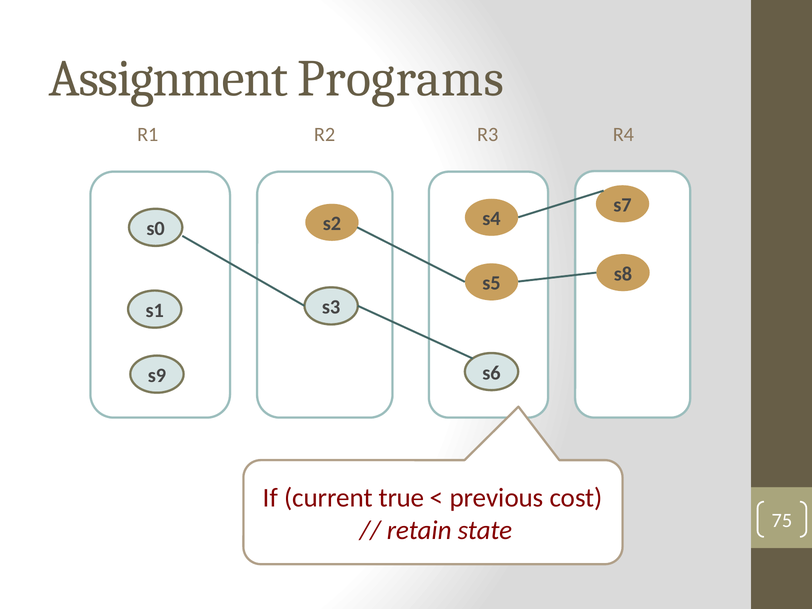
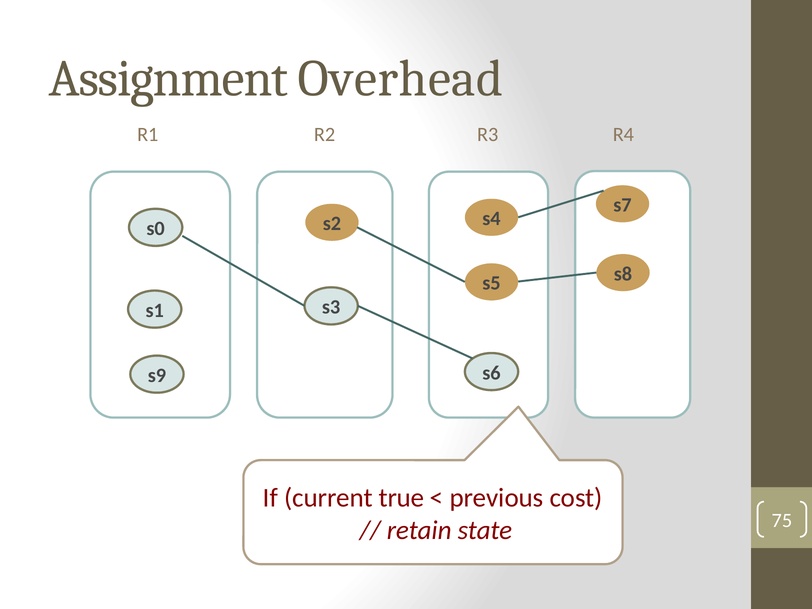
Programs: Programs -> Overhead
